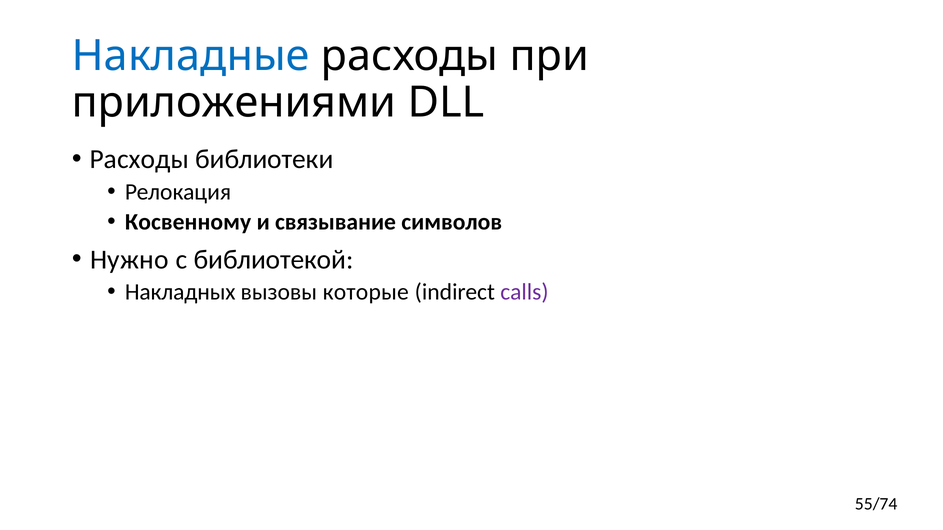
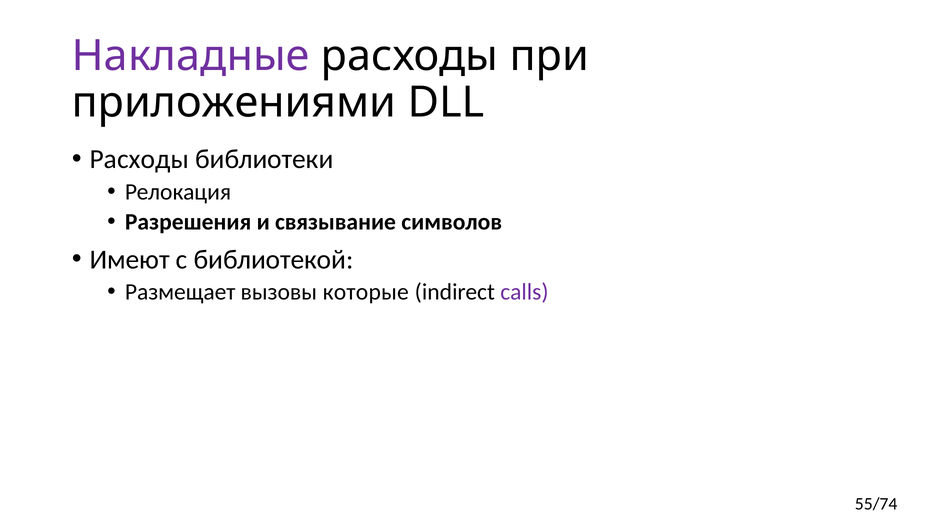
Накладные colour: blue -> purple
Косвенному: Косвенному -> Разрешения
Нужно: Нужно -> Имеют
Накладных: Накладных -> Размещает
